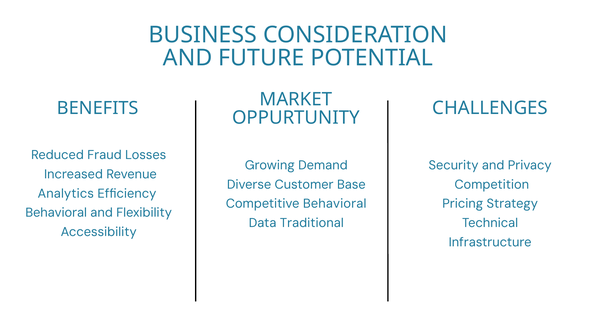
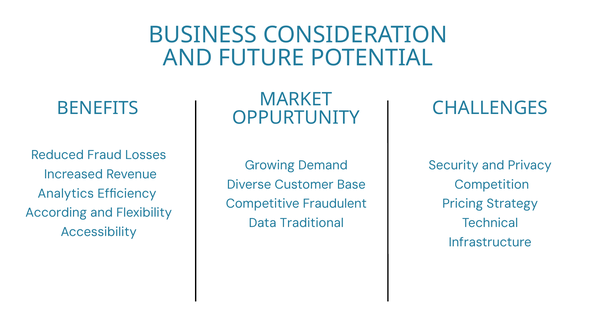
Competitive Behavioral: Behavioral -> Fraudulent
Behavioral at (56, 213): Behavioral -> According
